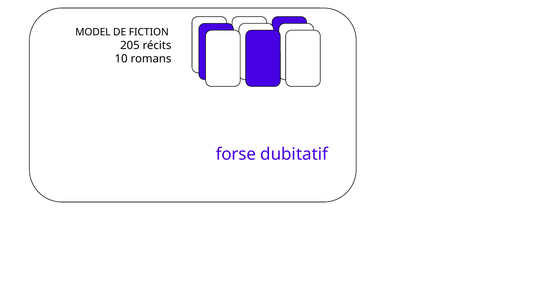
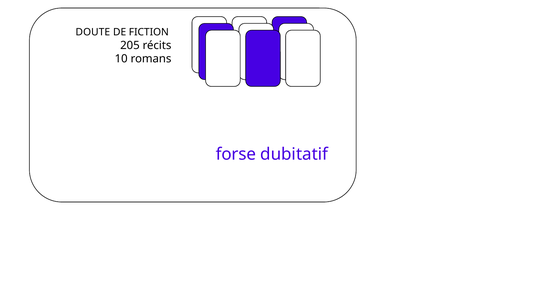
MODEL: MODEL -> DOUTE
